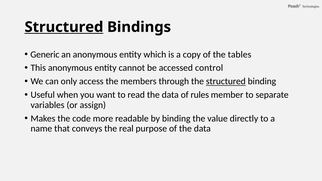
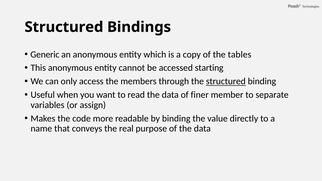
Structured at (64, 27) underline: present -> none
control: control -> starting
rules: rules -> finer
